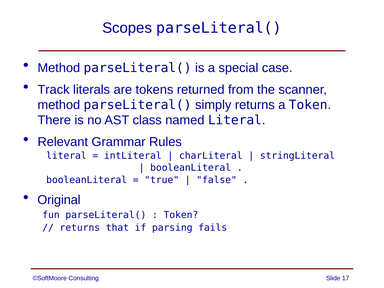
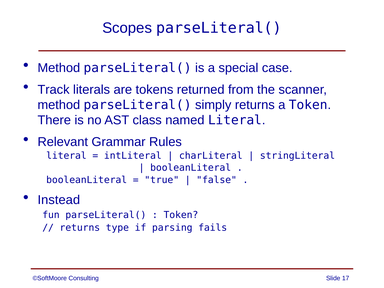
Original: Original -> Instead
that: that -> type
